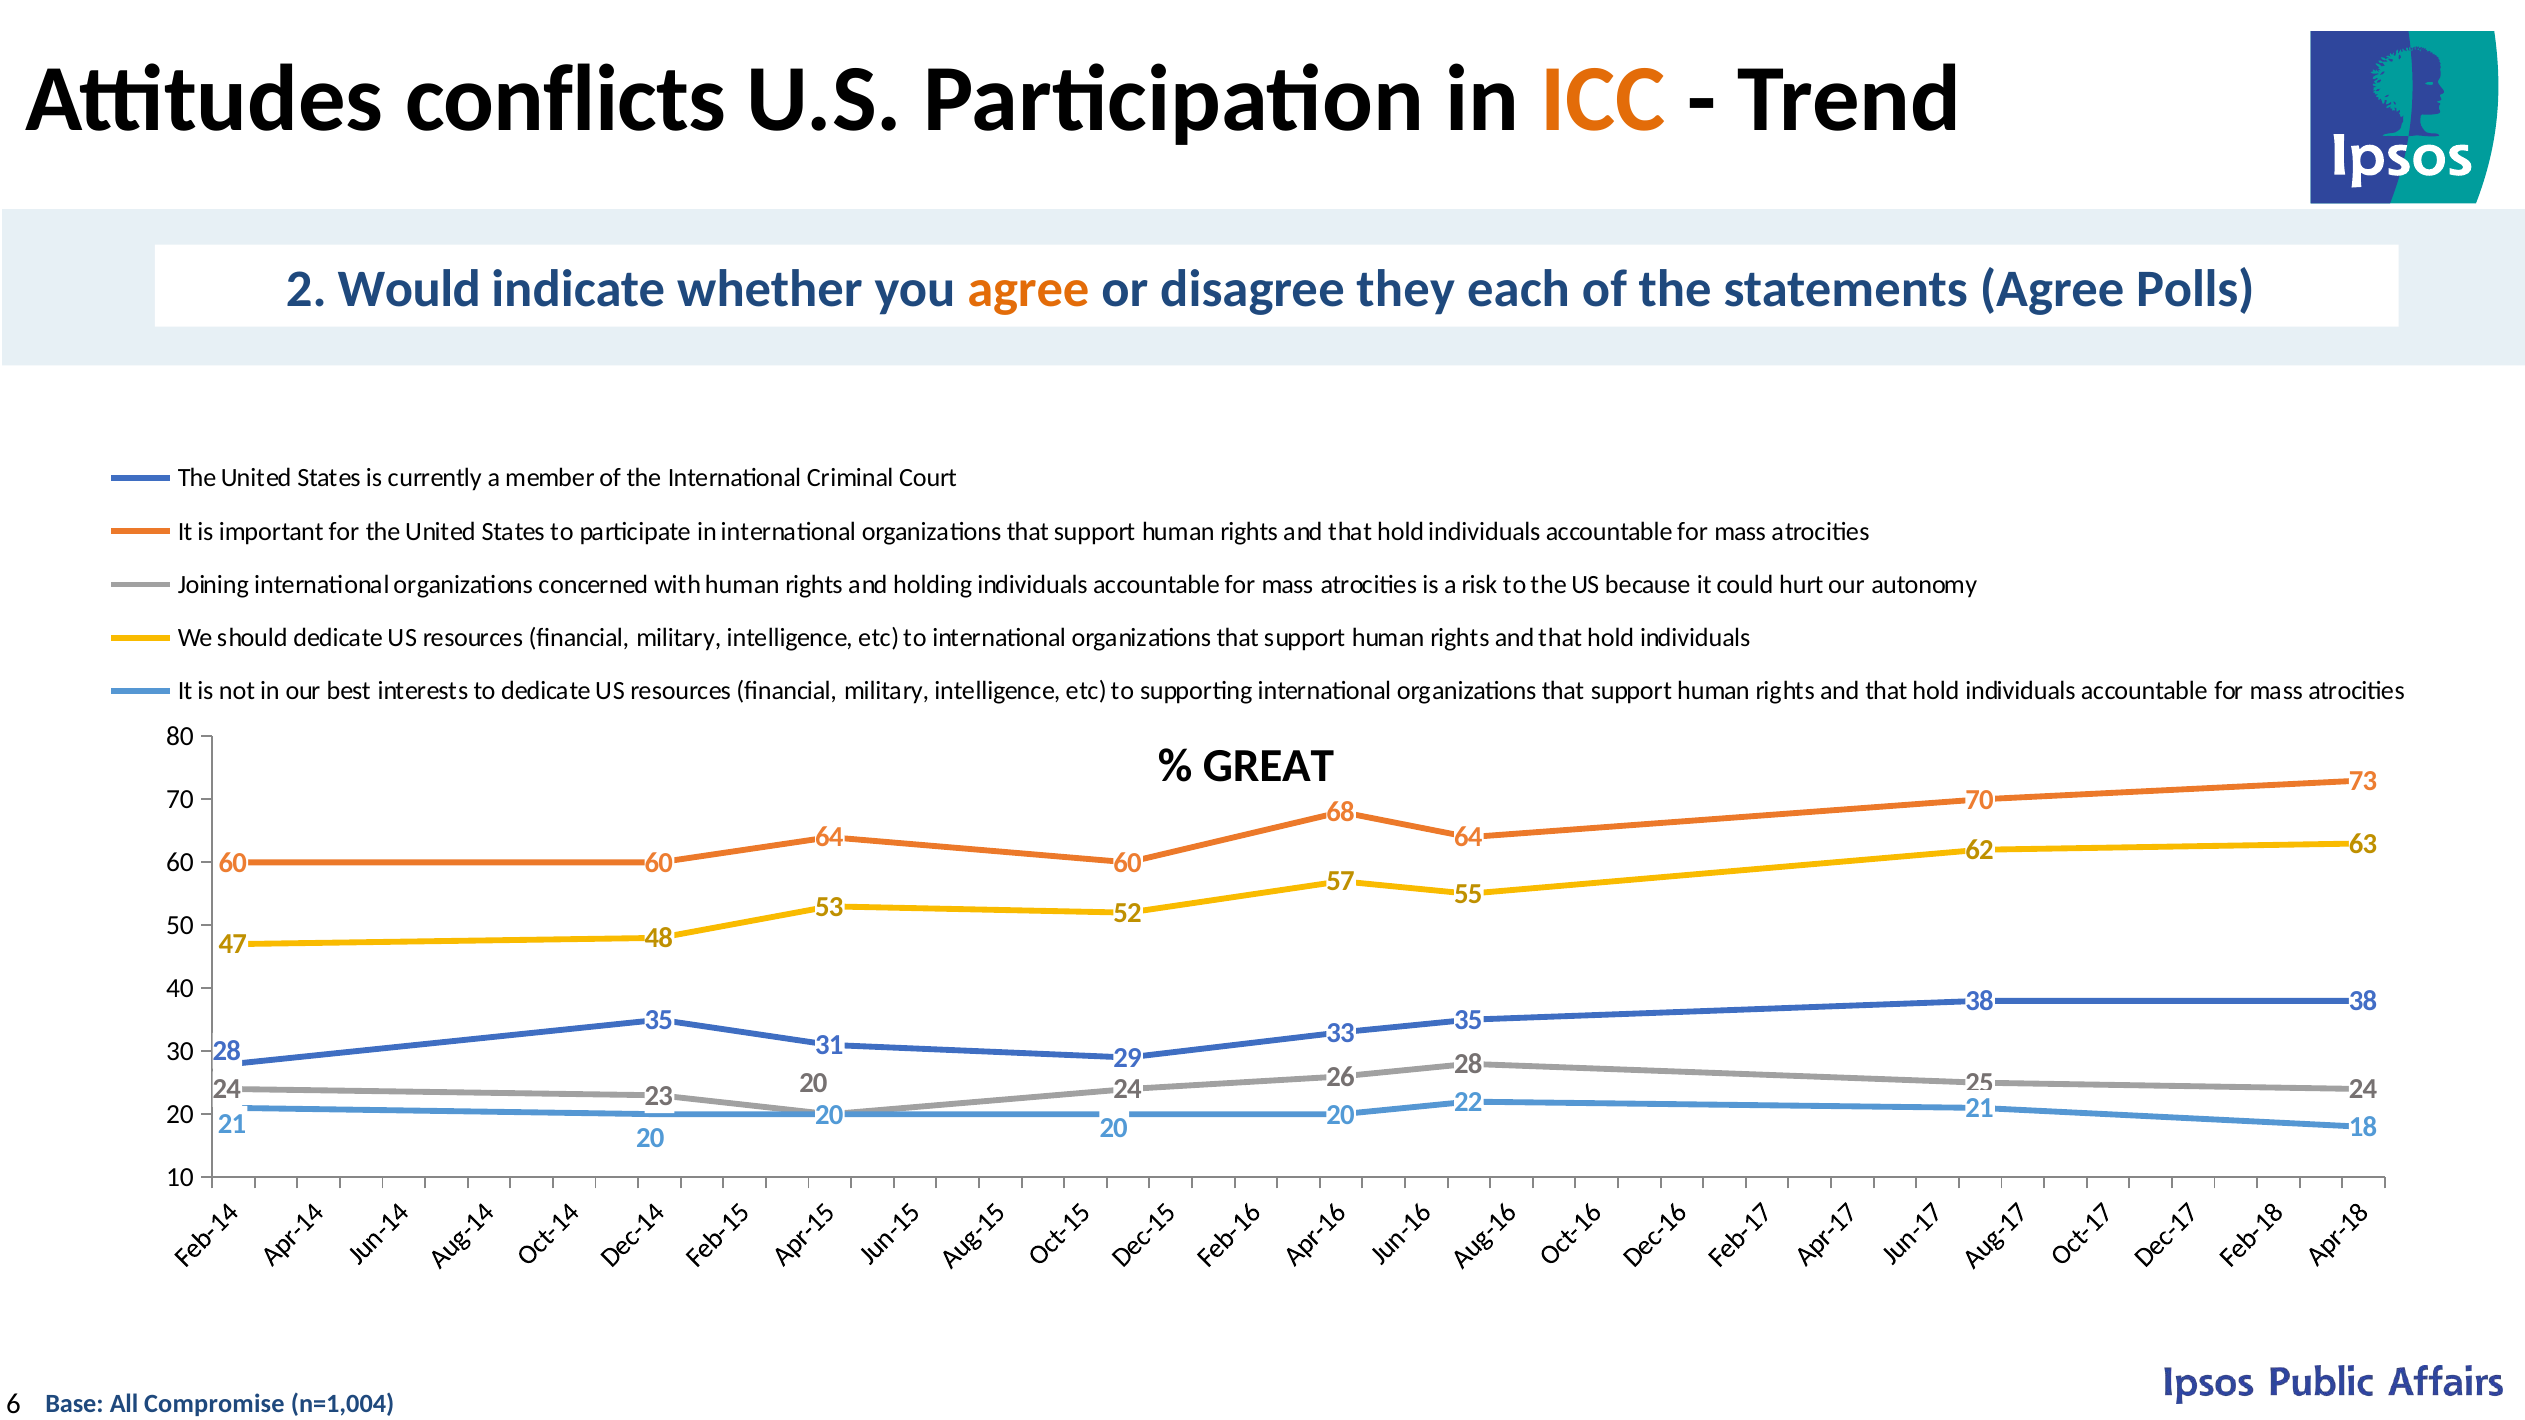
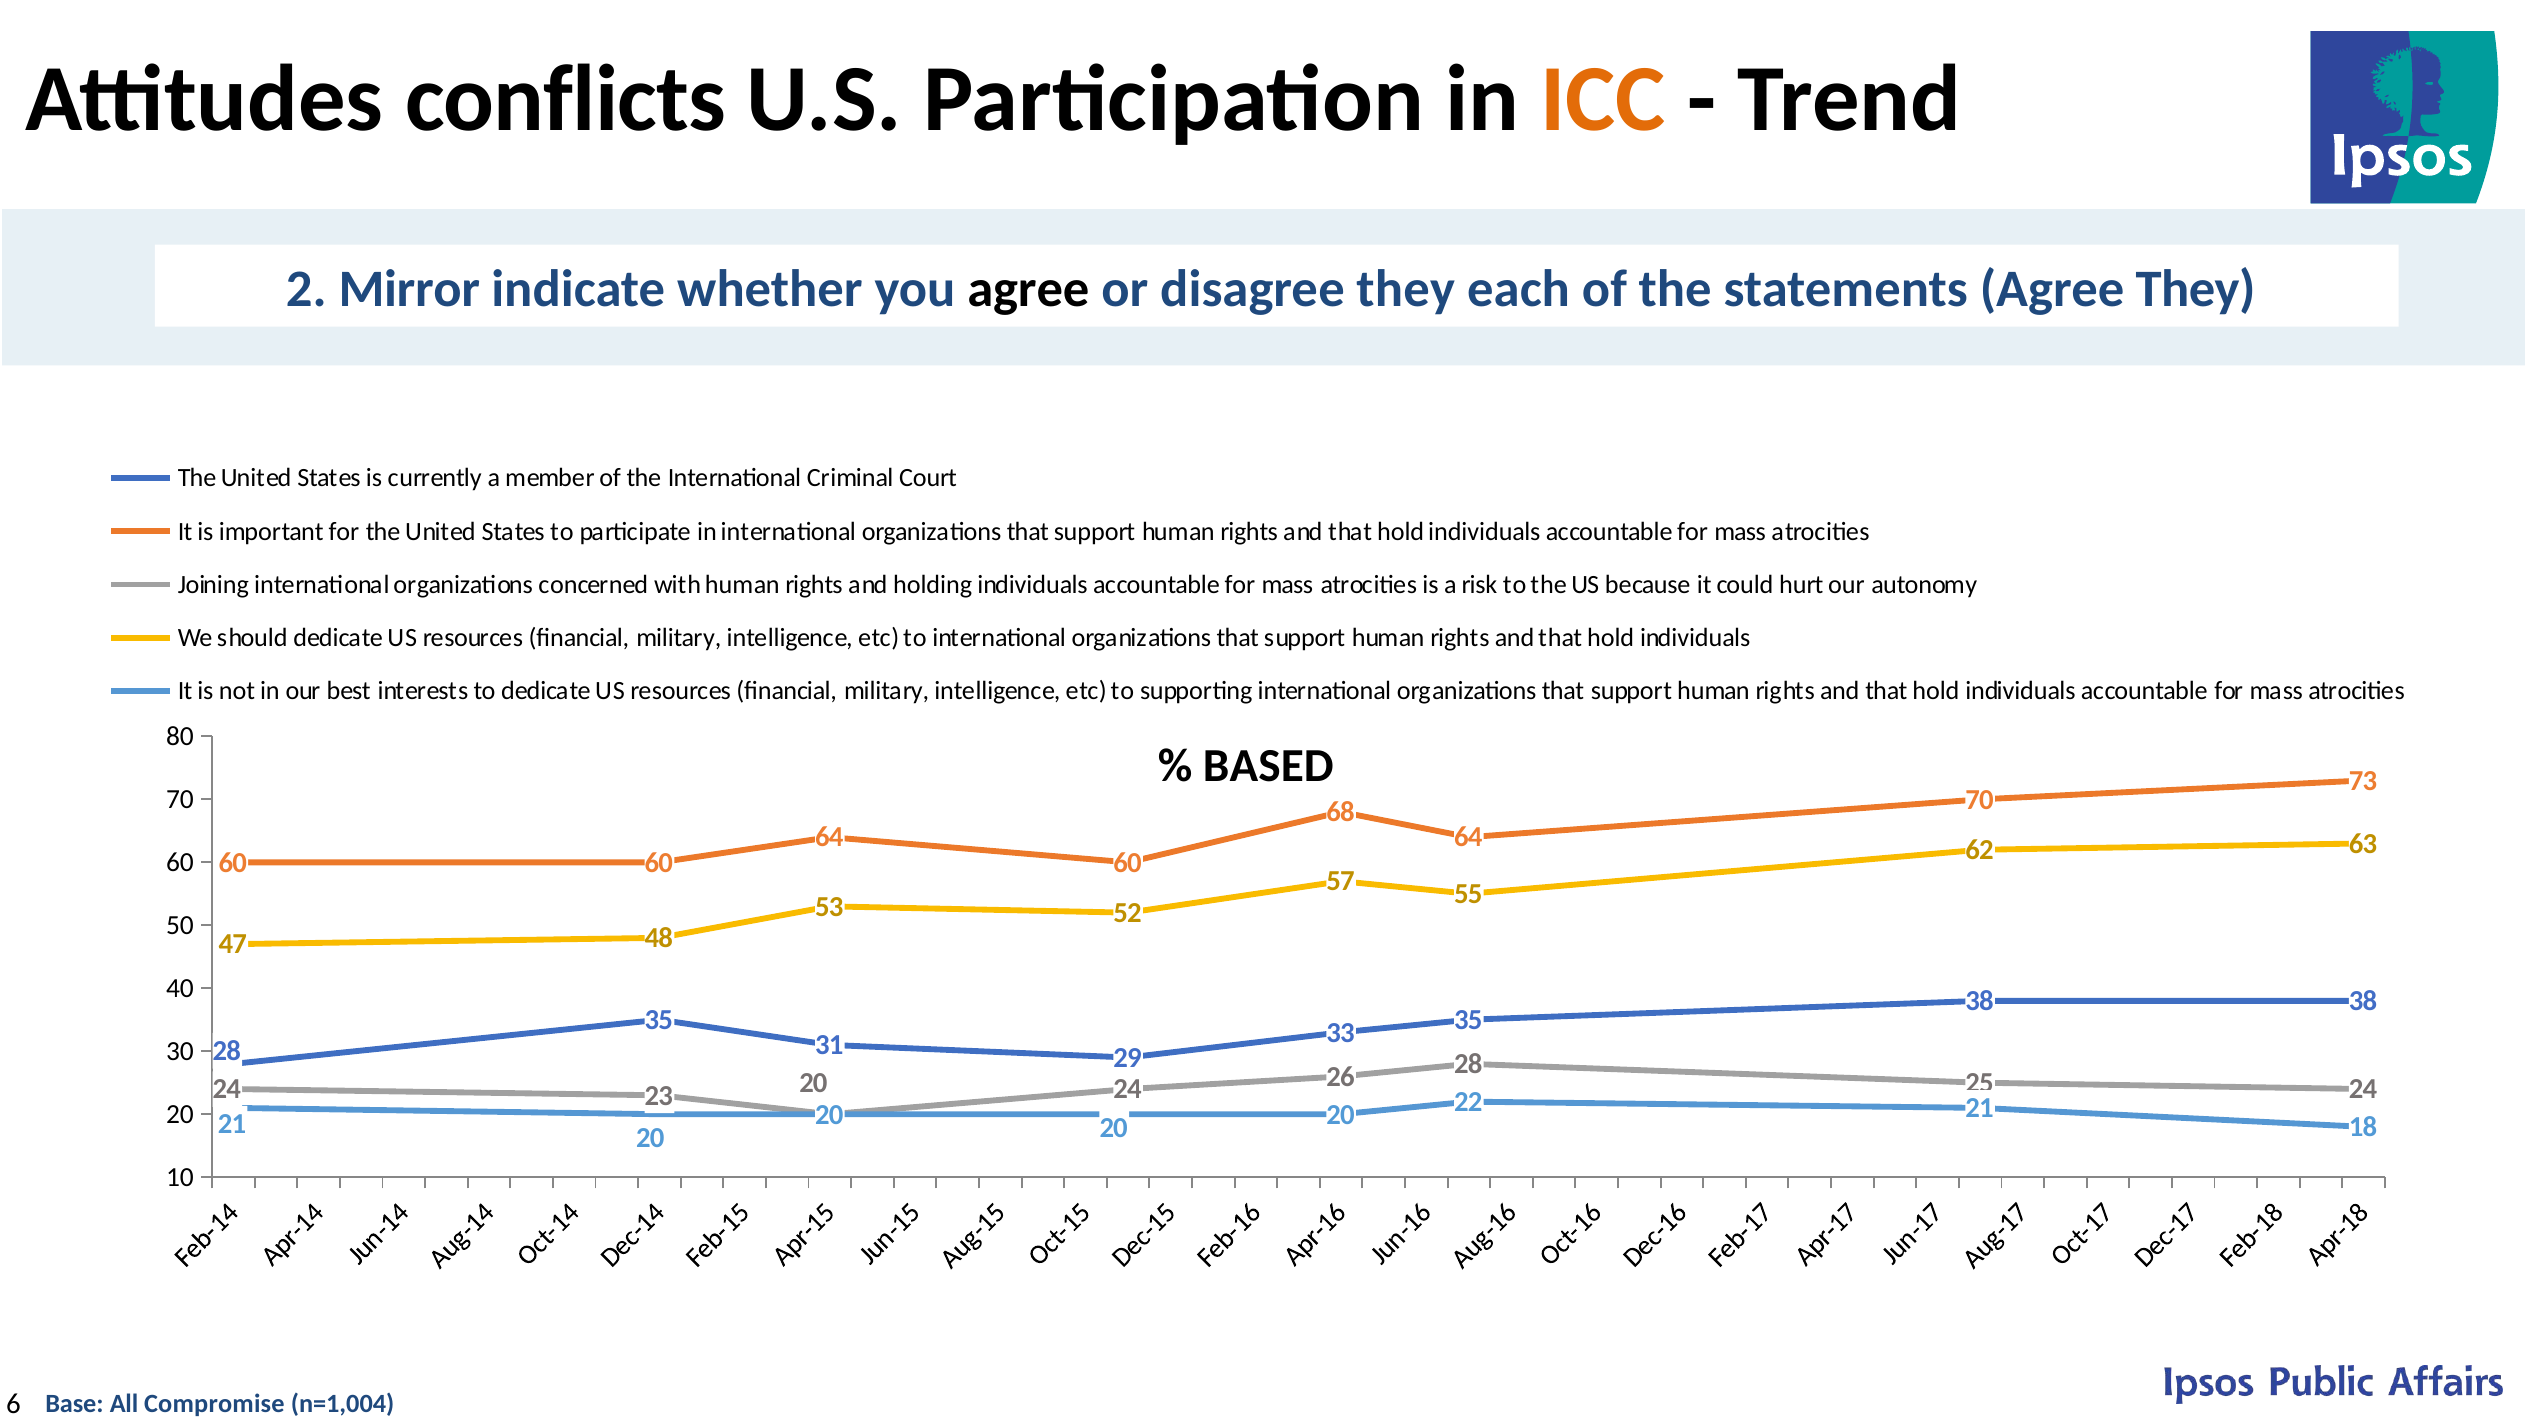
Would: Would -> Mirror
agree at (1028, 289) colour: orange -> black
Agree Polls: Polls -> They
GREAT: GREAT -> BASED
